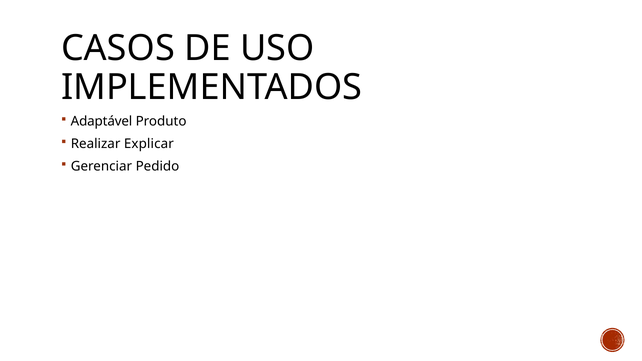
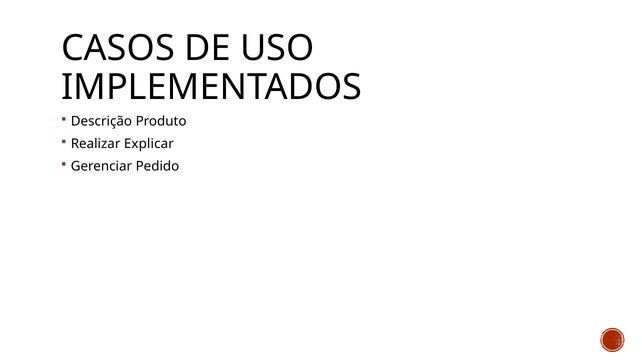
Adaptável: Adaptável -> Descrição
